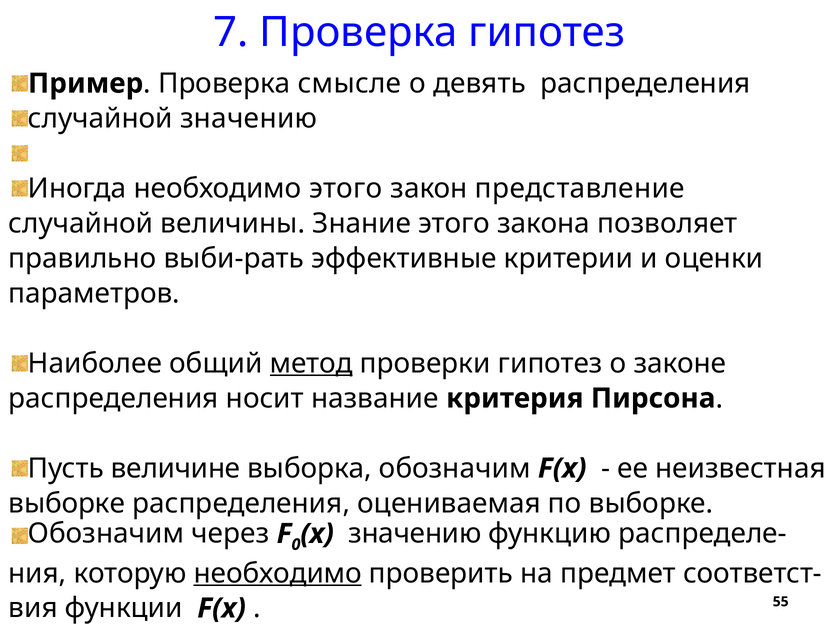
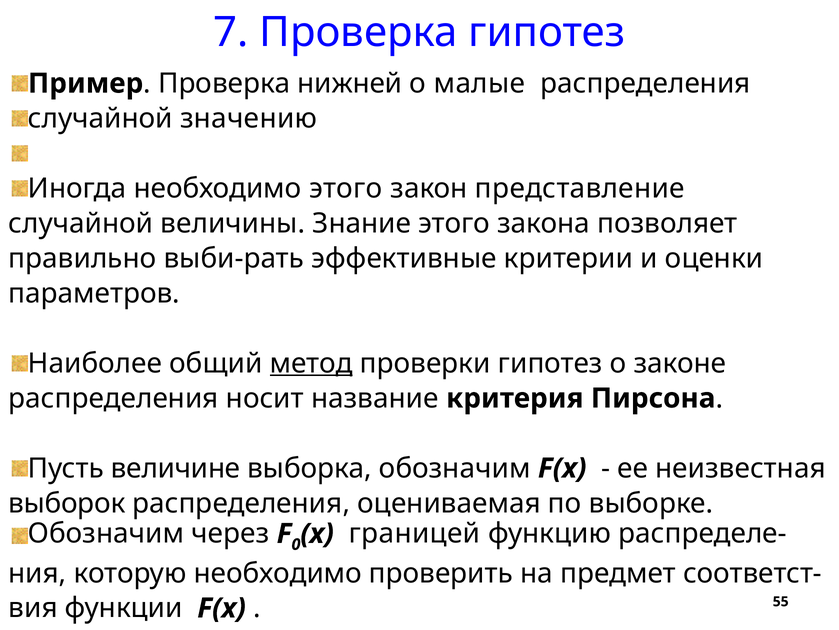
смысле: смысле -> нижней
девять: девять -> малые
выборке at (67, 503): выборке -> выборок
значению at (415, 533): значению -> границей
необходимо at (278, 573) underline: present -> none
